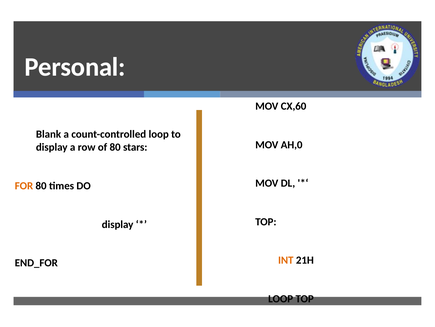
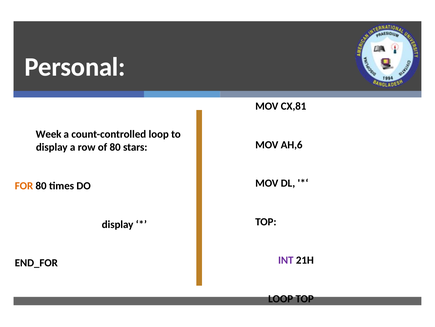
CX,60: CX,60 -> CX,81
Blank: Blank -> Week
AH,0: AH,0 -> AH,6
INT colour: orange -> purple
